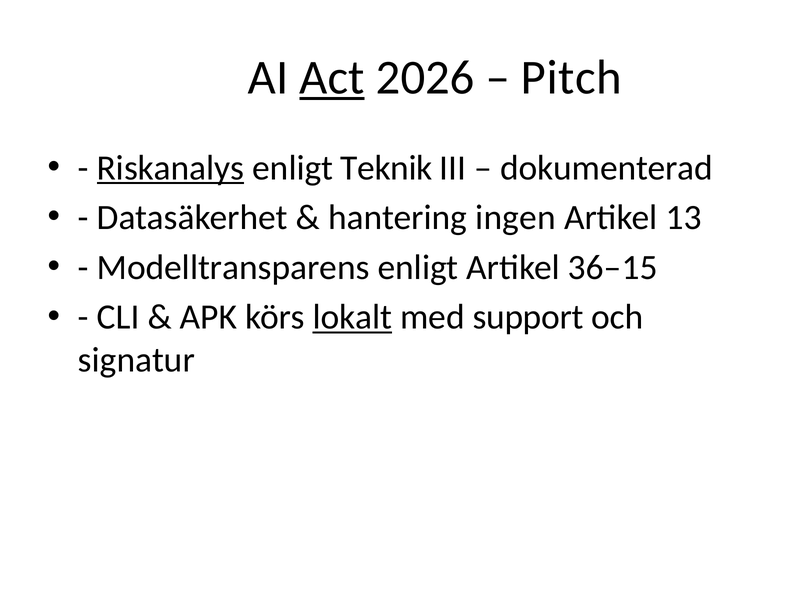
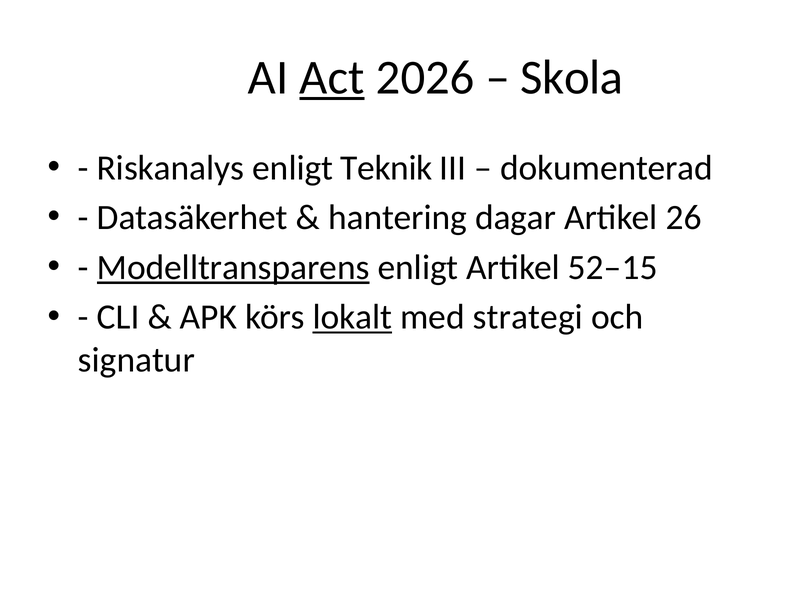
Pitch: Pitch -> Skola
Riskanalys underline: present -> none
ingen: ingen -> dagar
13: 13 -> 26
Modelltransparens underline: none -> present
36–15: 36–15 -> 52–15
support: support -> strategi
